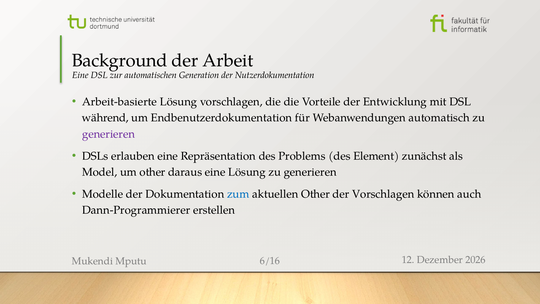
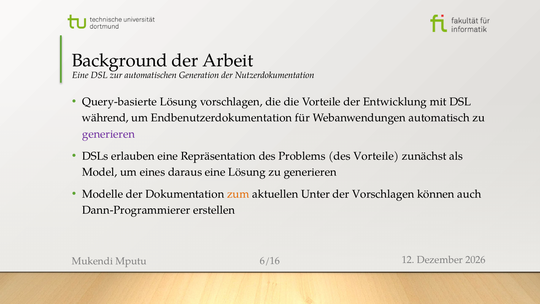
Arbeit-basierte: Arbeit-basierte -> Query-basierte
des Element: Element -> Vorteile
um other: other -> eines
zum colour: blue -> orange
aktuellen Other: Other -> Unter
